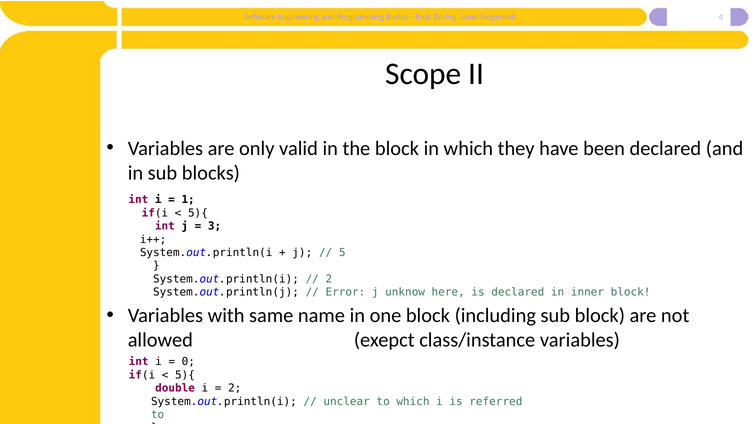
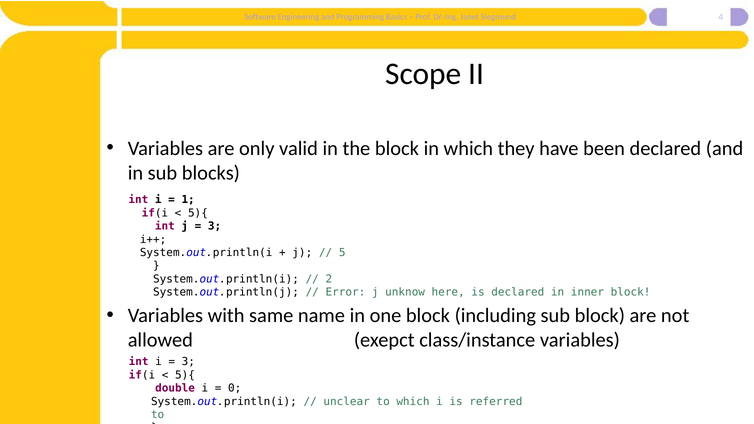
0 at (188, 362): 0 -> 3
2 at (235, 388): 2 -> 0
